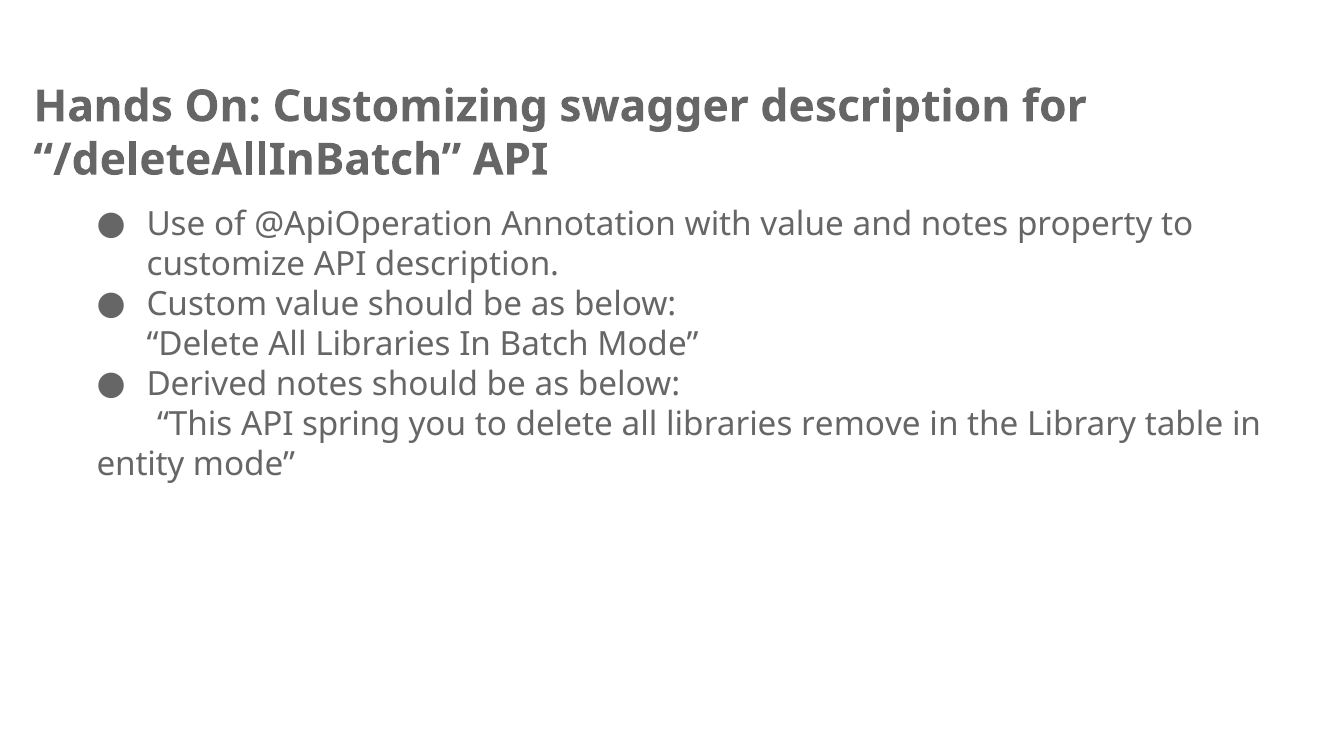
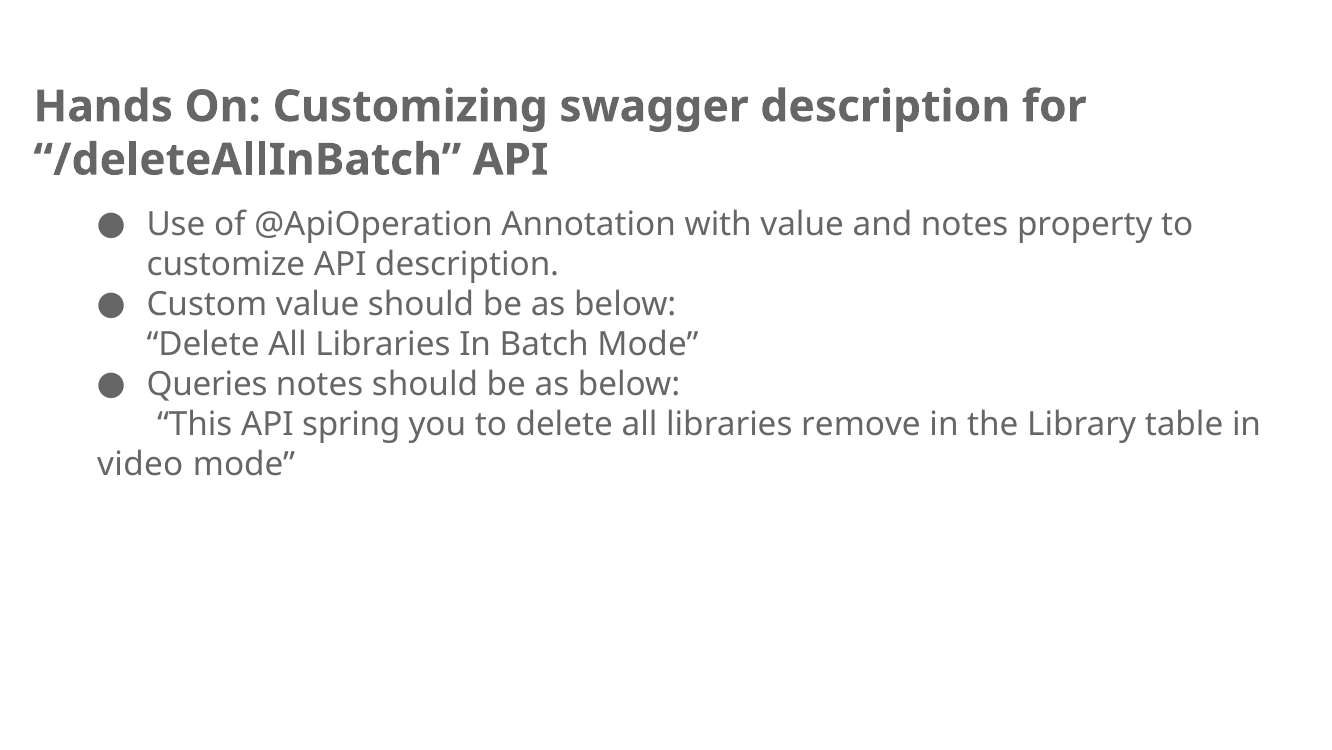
Derived: Derived -> Queries
entity: entity -> video
